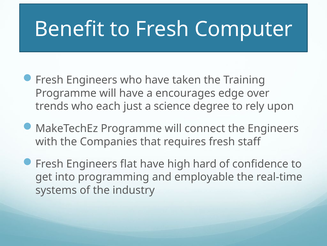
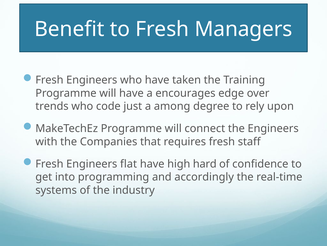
Computer: Computer -> Managers
each: each -> code
science: science -> among
employable: employable -> accordingly
